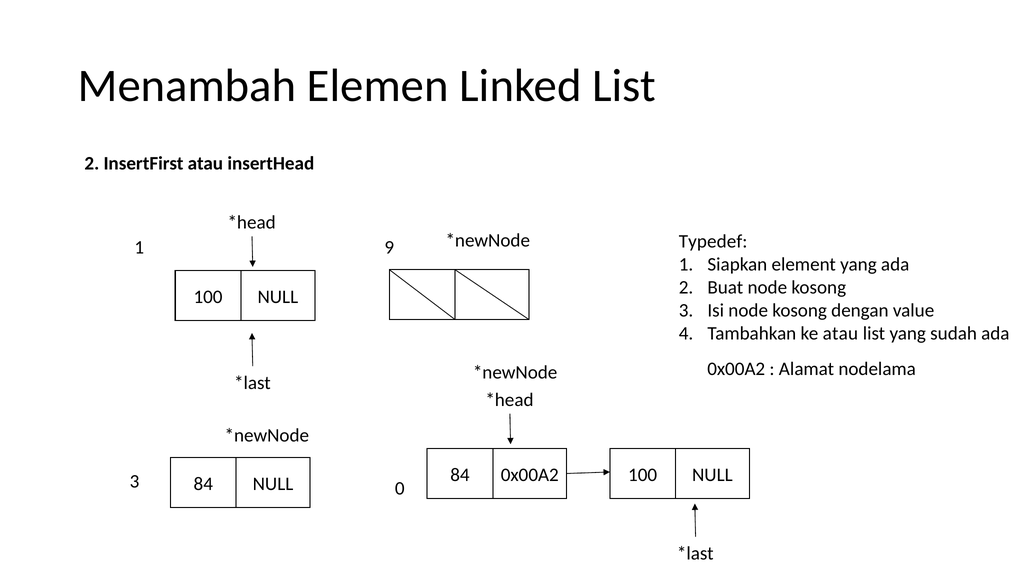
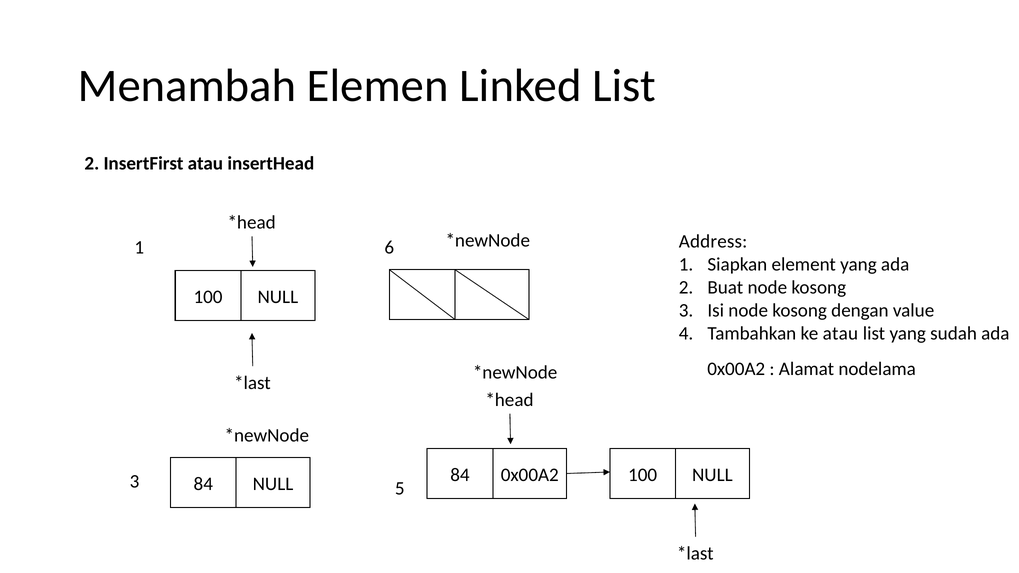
Typedef: Typedef -> Address
9: 9 -> 6
0: 0 -> 5
